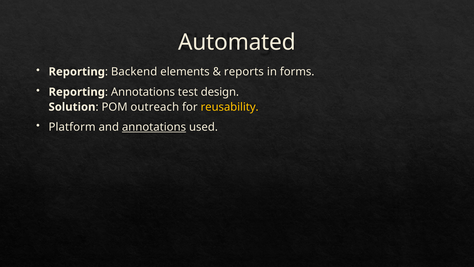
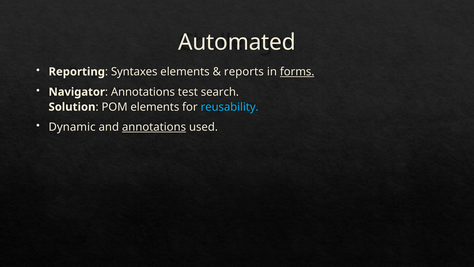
Backend: Backend -> Syntaxes
forms underline: none -> present
Reporting at (77, 92): Reporting -> Navigator
design: design -> search
POM outreach: outreach -> elements
reusability colour: yellow -> light blue
Platform: Platform -> Dynamic
